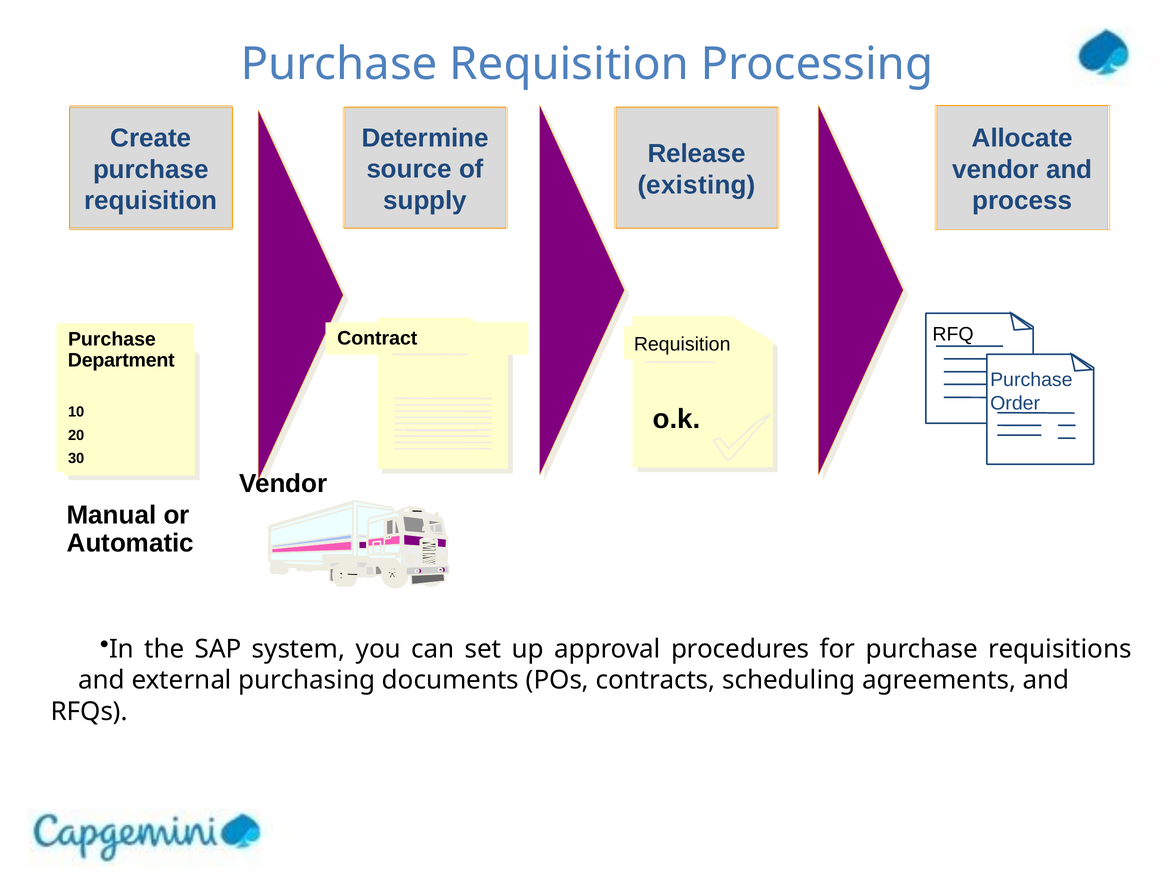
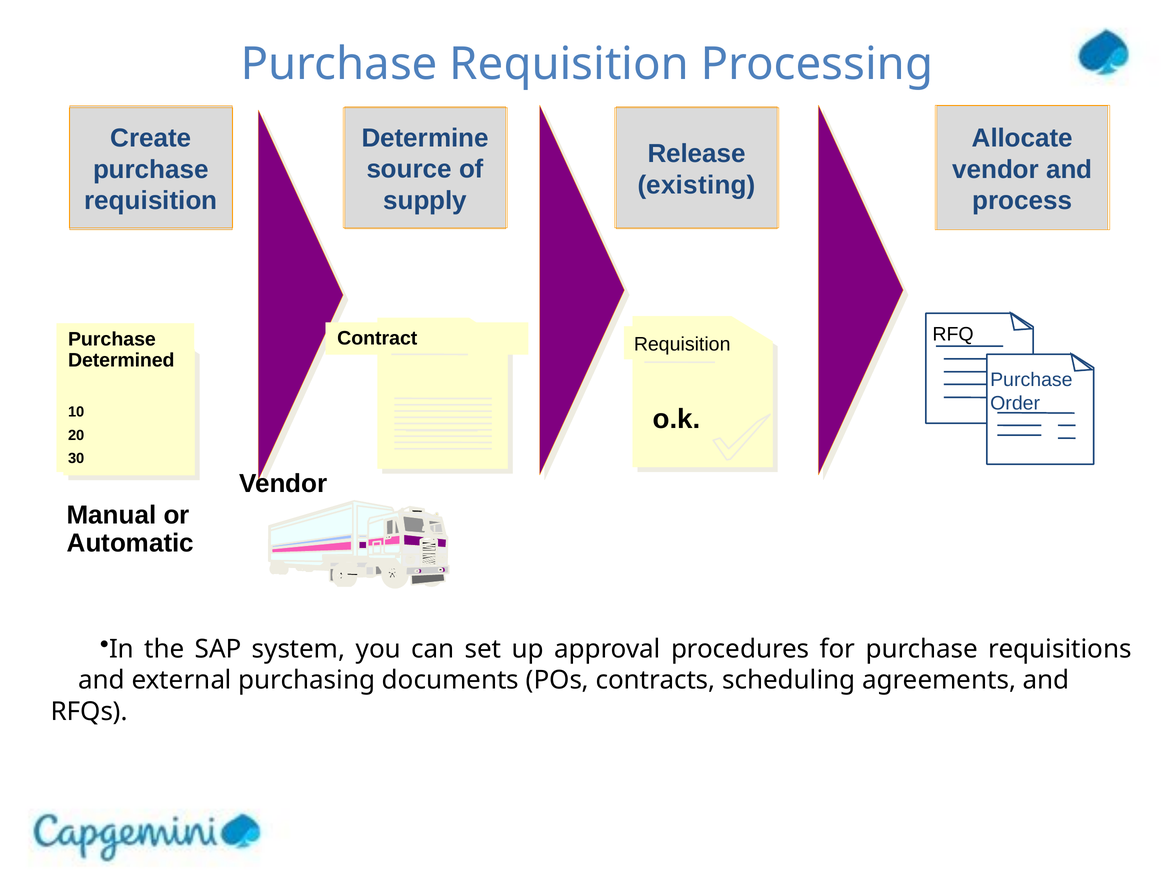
Department: Department -> Determined
